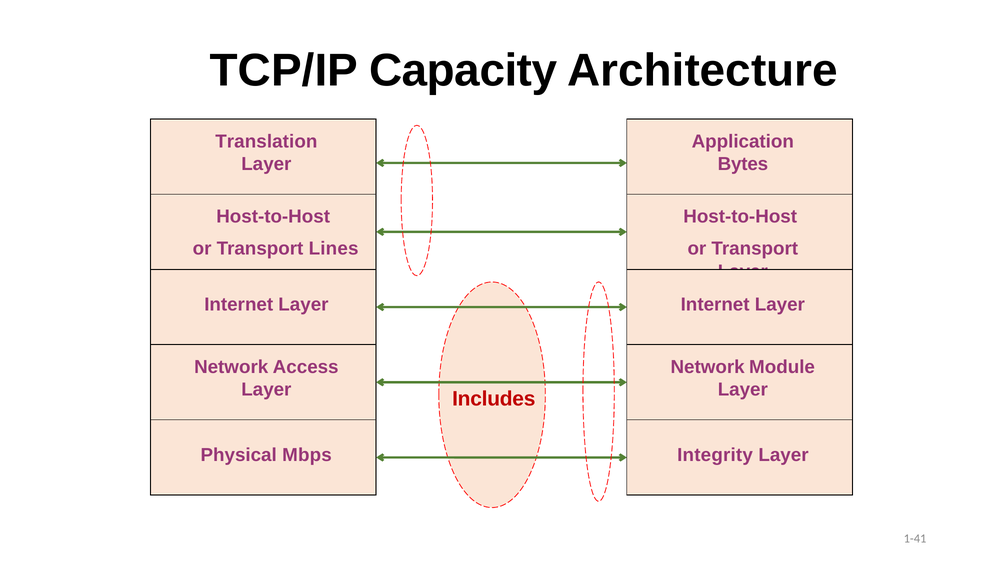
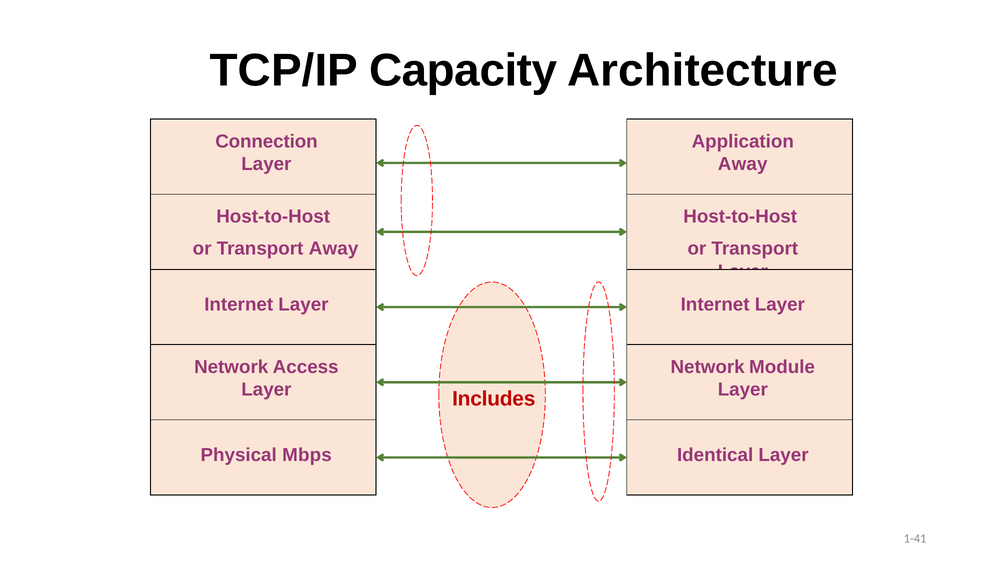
Translation: Translation -> Connection
Bytes at (743, 164): Bytes -> Away
Transport Lines: Lines -> Away
Integrity: Integrity -> Identical
